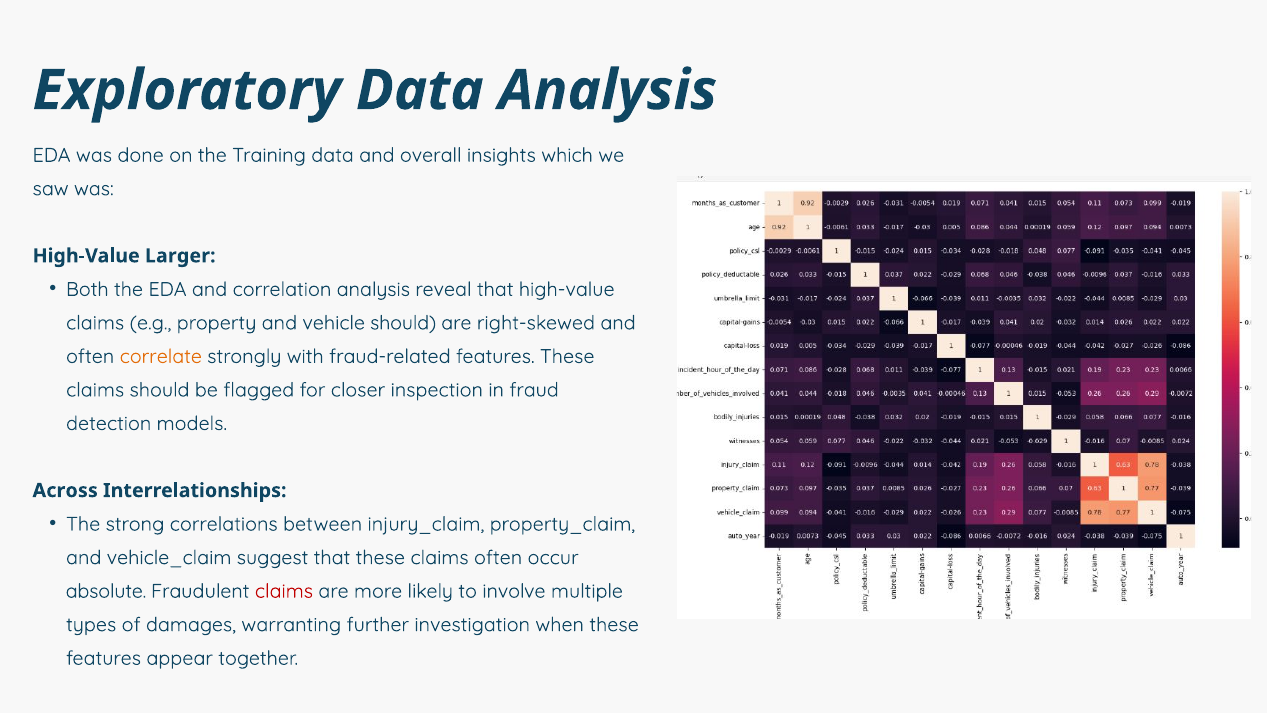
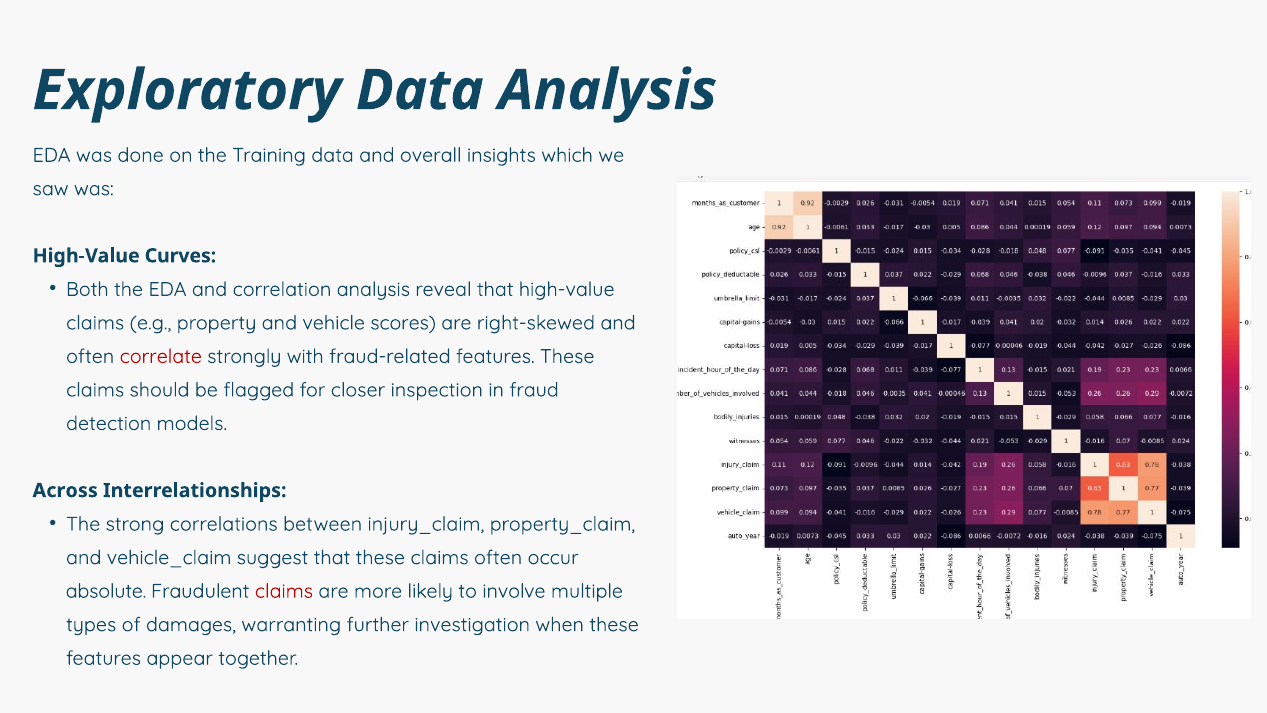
Larger: Larger -> Curves
vehicle should: should -> scores
correlate colour: orange -> red
